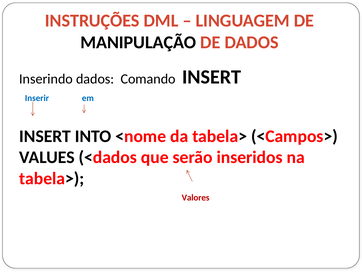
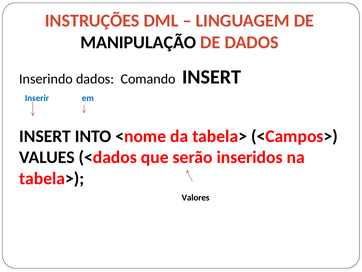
Valores colour: red -> black
